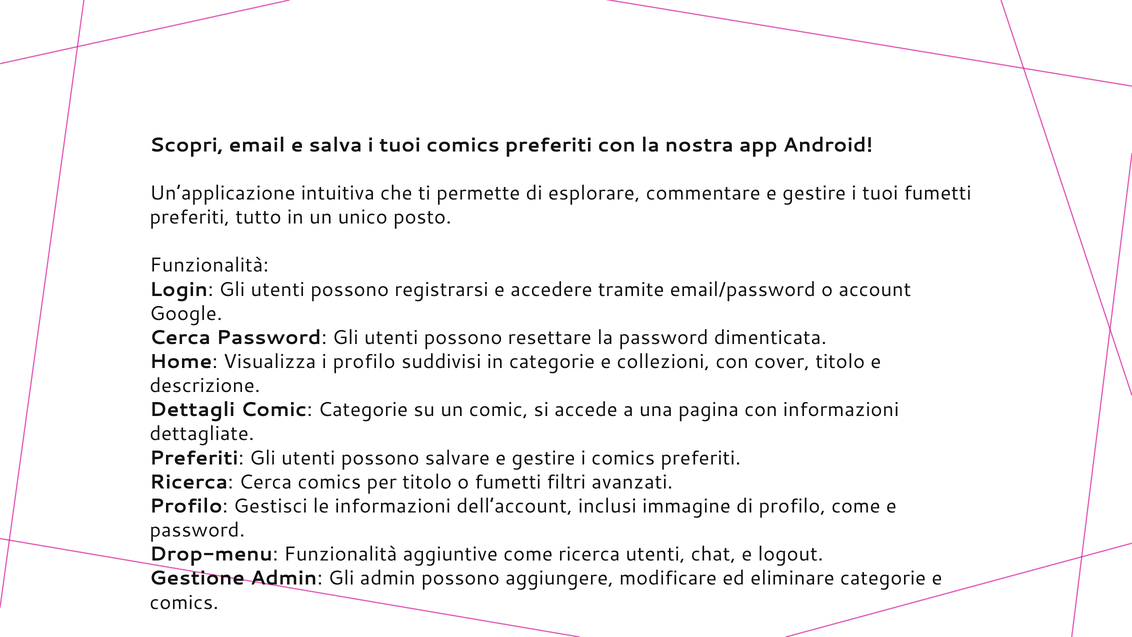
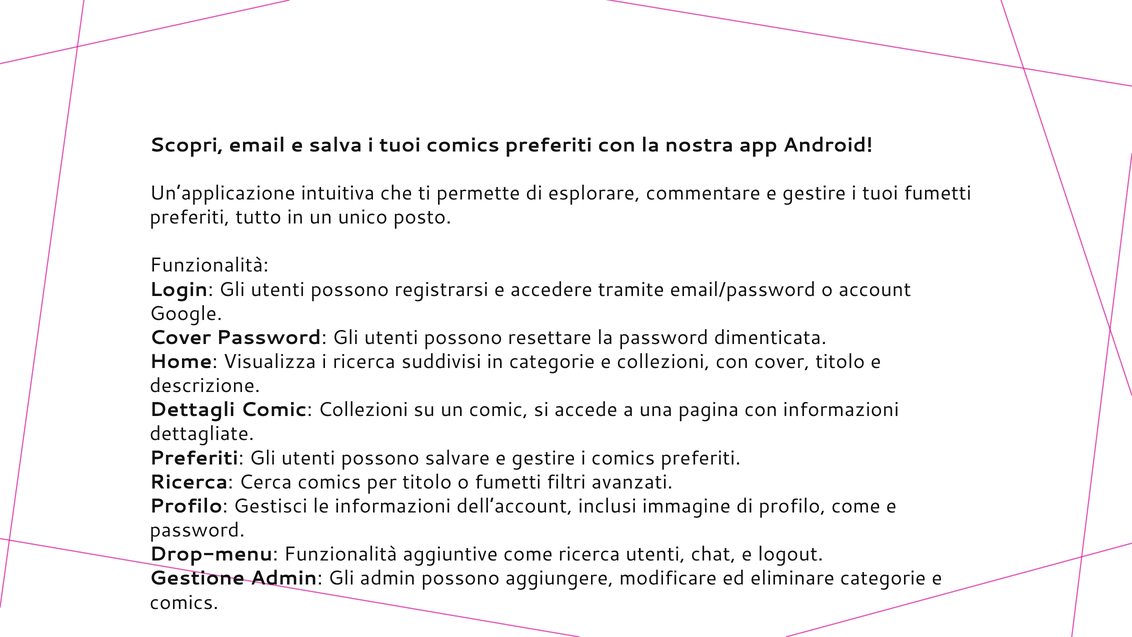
Cerca at (180, 337): Cerca -> Cover
i profilo: profilo -> ricerca
Comic Categorie: Categorie -> Collezioni
